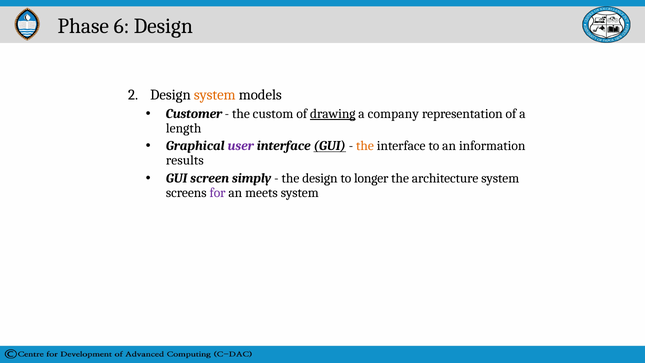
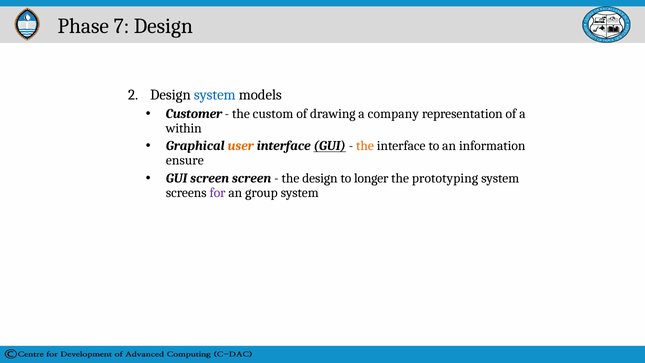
6: 6 -> 7
system at (215, 95) colour: orange -> blue
drawing underline: present -> none
length: length -> within
user colour: purple -> orange
results: results -> ensure
screen simply: simply -> screen
architecture: architecture -> prototyping
meets: meets -> group
